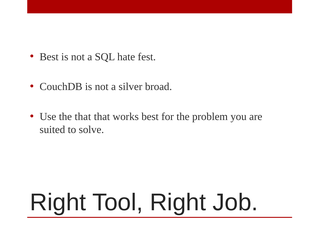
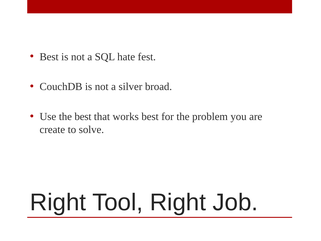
the that: that -> best
suited: suited -> create
